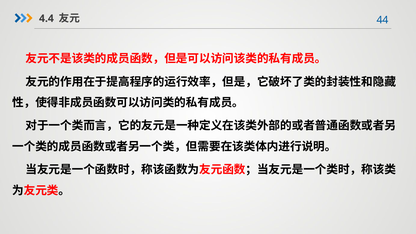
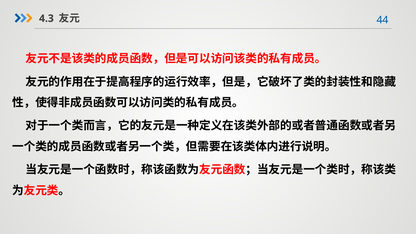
4.4: 4.4 -> 4.3
